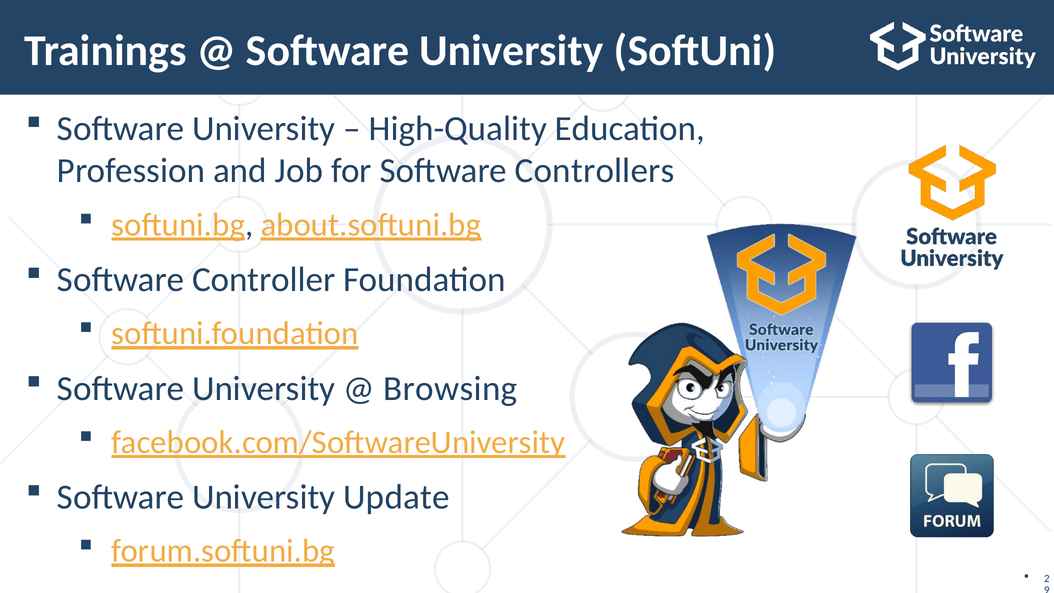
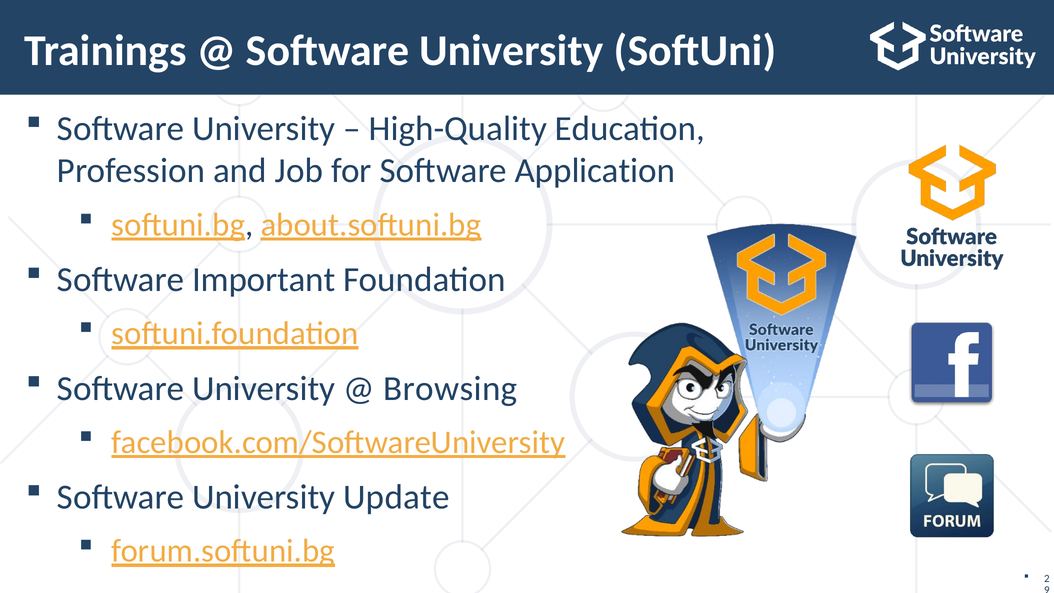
Controllers: Controllers -> Application
Controller: Controller -> Important
